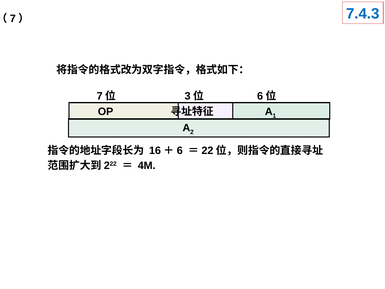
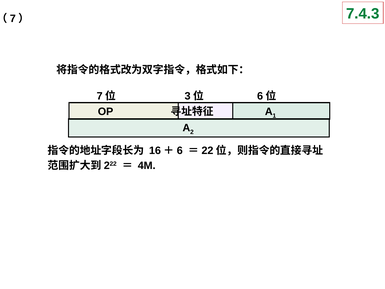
7.4.3 colour: blue -> green
